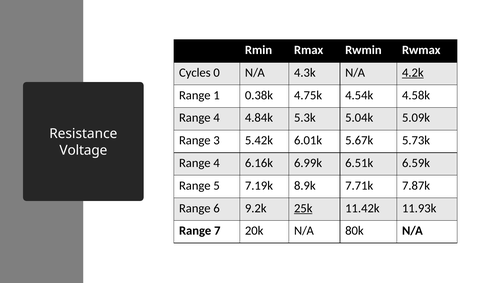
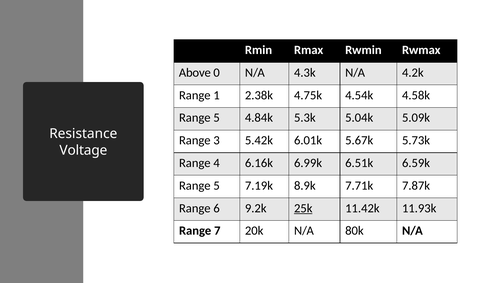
Cycles: Cycles -> Above
4.2k underline: present -> none
0.38k: 0.38k -> 2.38k
4 at (217, 118): 4 -> 5
